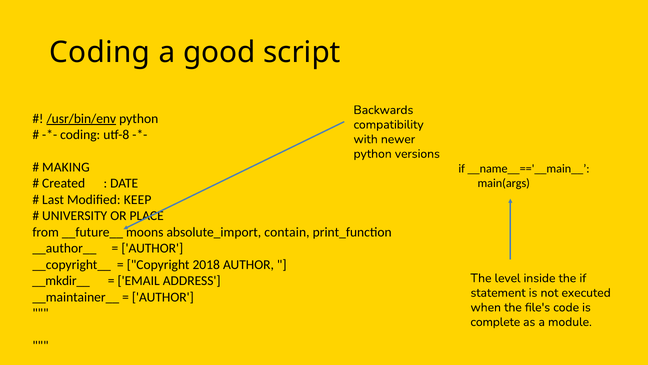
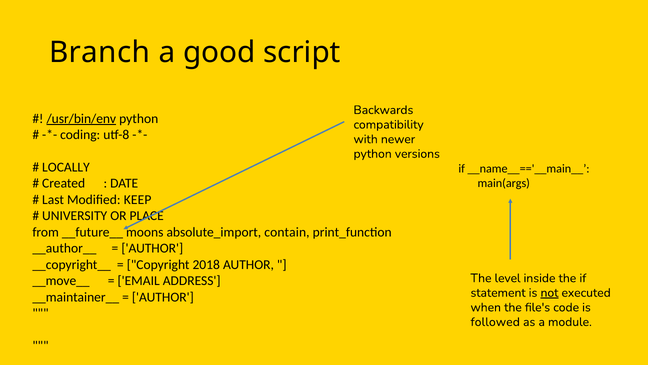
Coding at (100, 52): Coding -> Branch
MAKING: MAKING -> LOCALLY
__mkdir__: __mkdir__ -> __move__
not underline: none -> present
complete: complete -> followed
